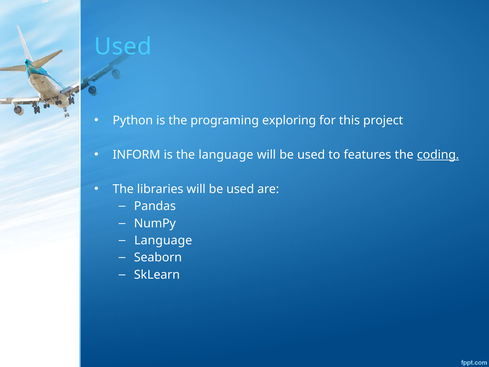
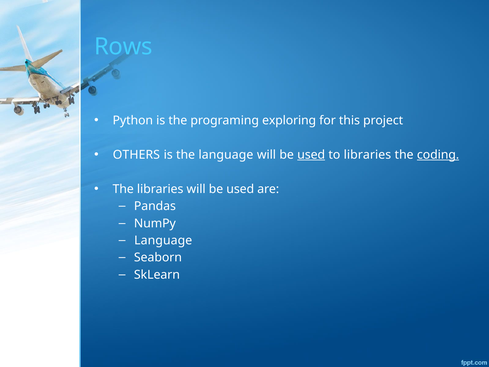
Used at (123, 47): Used -> Rows
INFORM: INFORM -> OTHERS
used at (311, 155) underline: none -> present
to features: features -> libraries
